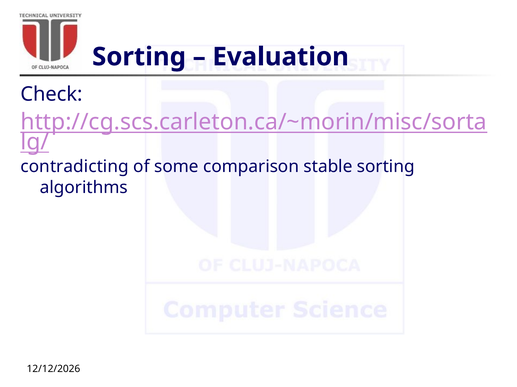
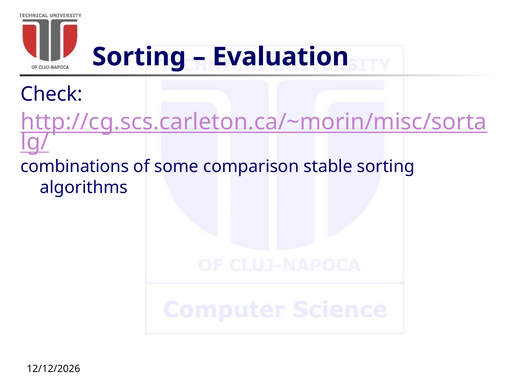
contradicting: contradicting -> combinations
